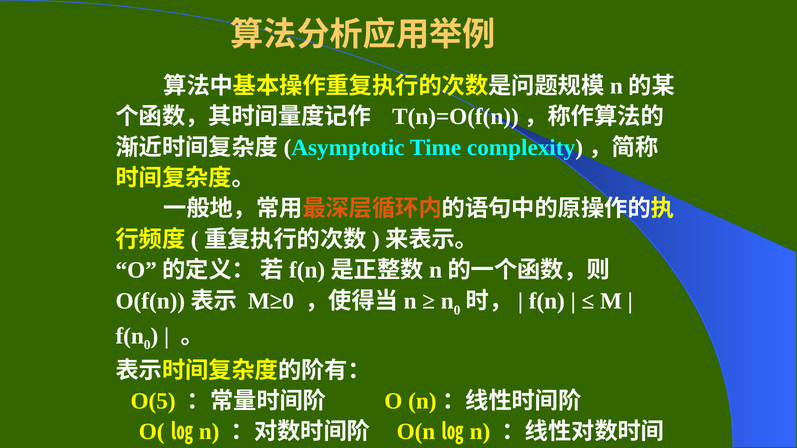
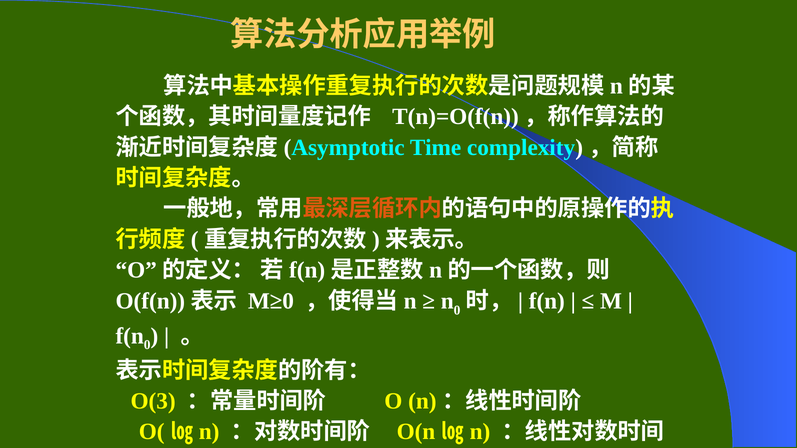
O(5: O(5 -> O(3
